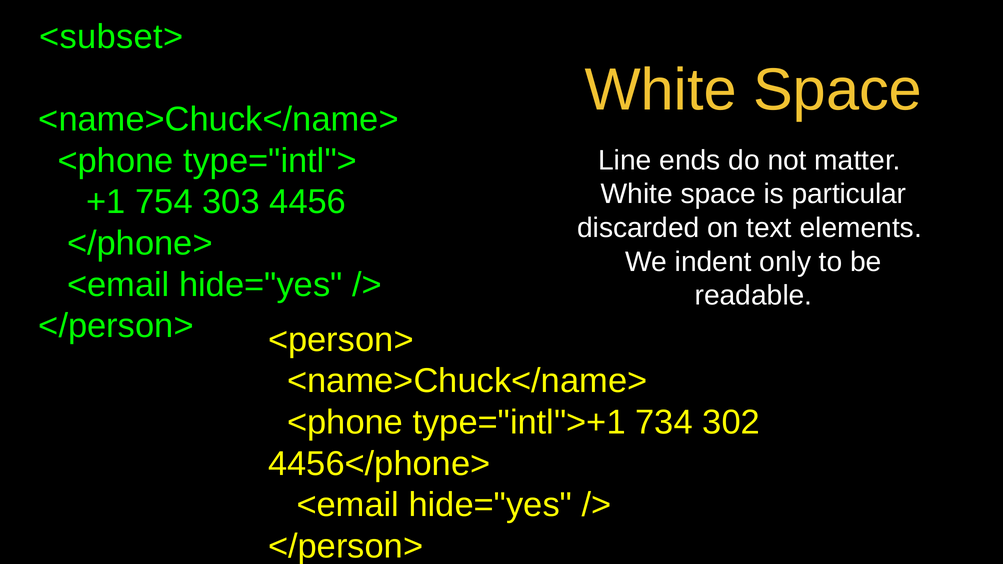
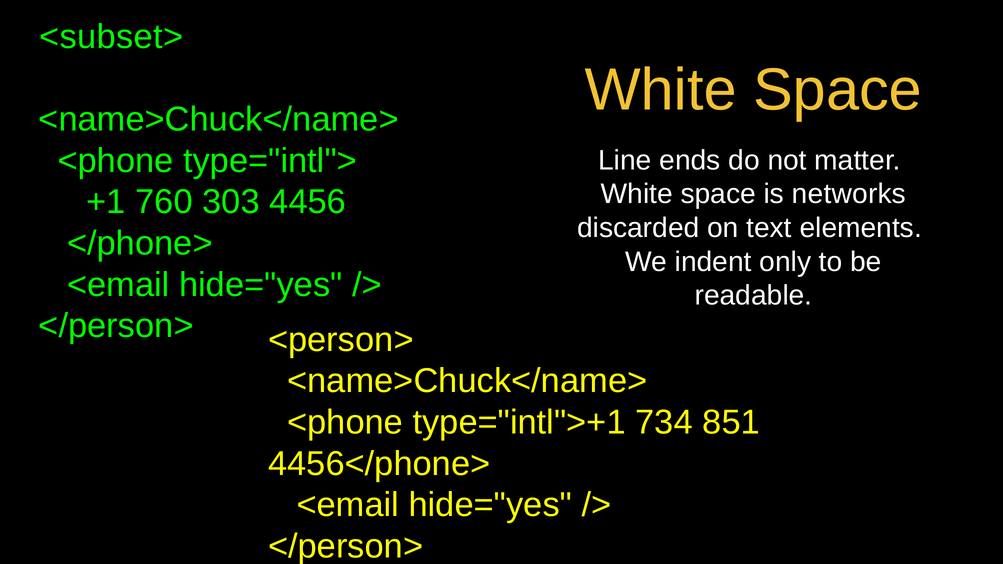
particular: particular -> networks
754: 754 -> 760
302: 302 -> 851
